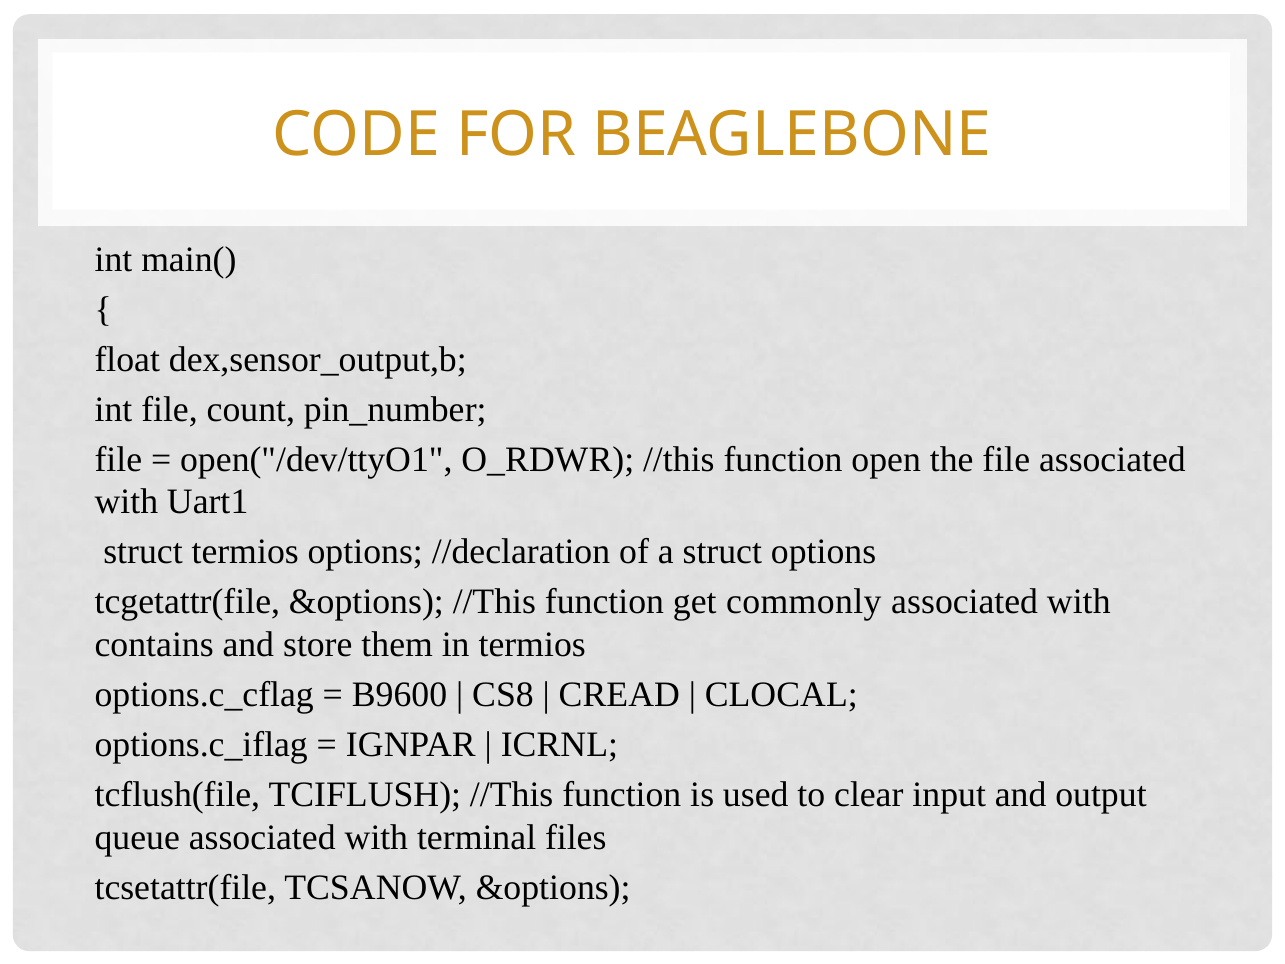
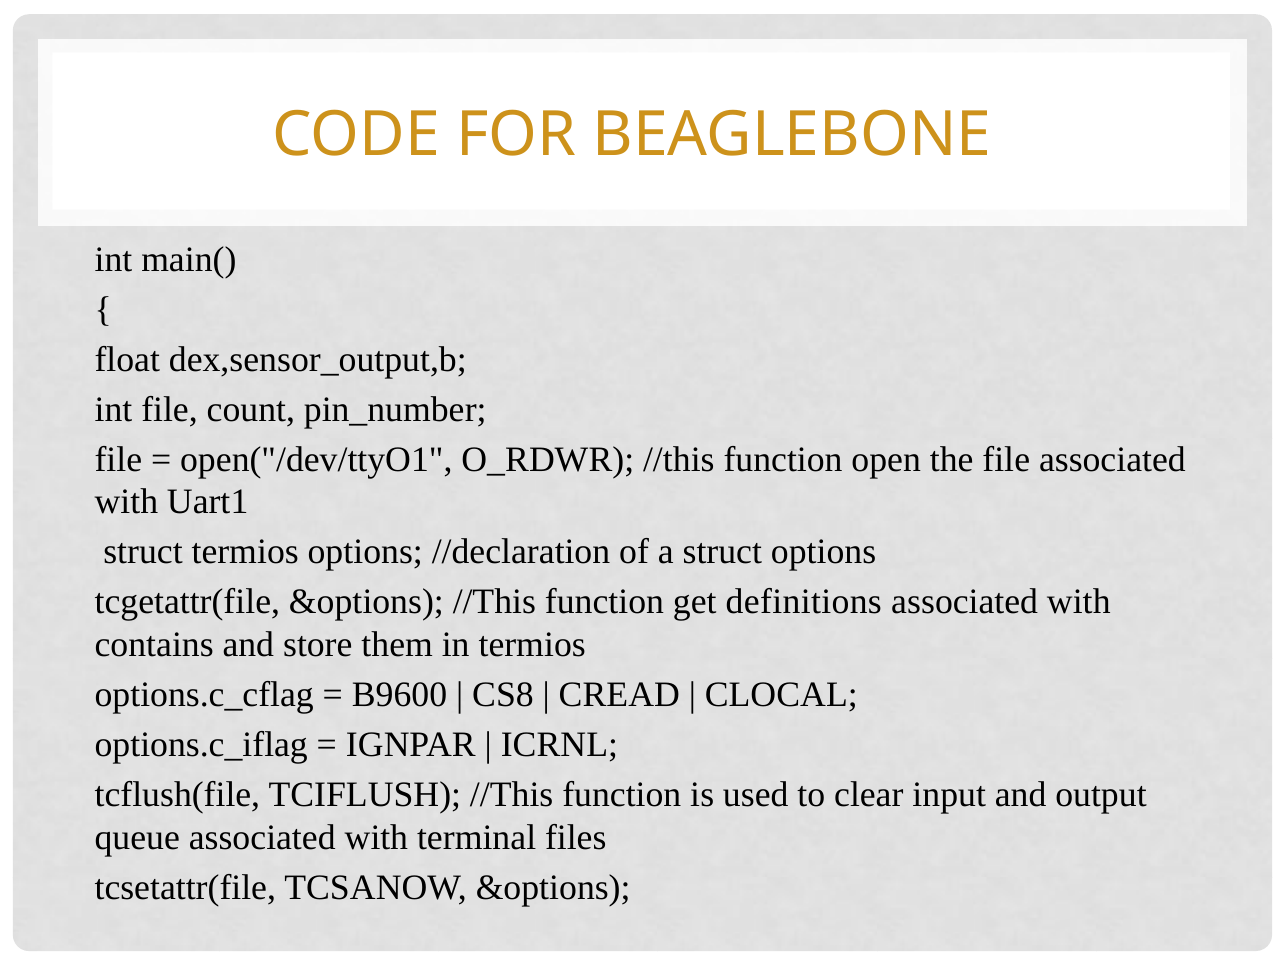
commonly: commonly -> definitions
